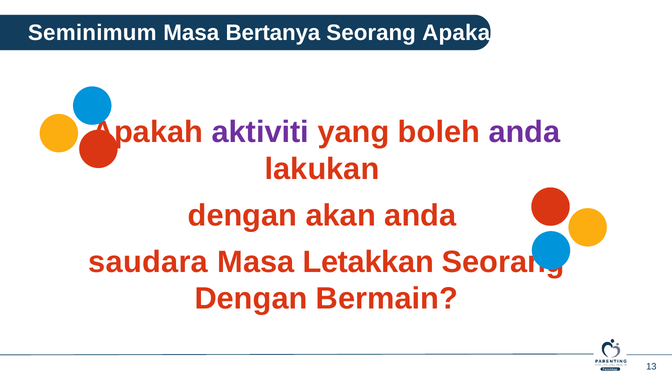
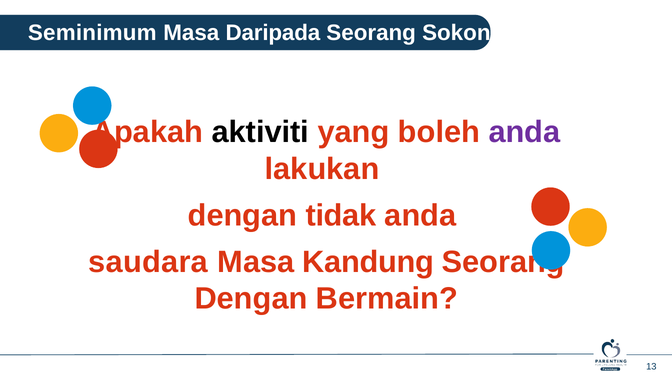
Bertanya: Bertanya -> Daripada
Seorang Apakah: Apakah -> Sokong
aktiviti colour: purple -> black
akan: akan -> tidak
Masa Letakkan: Letakkan -> Kandung
